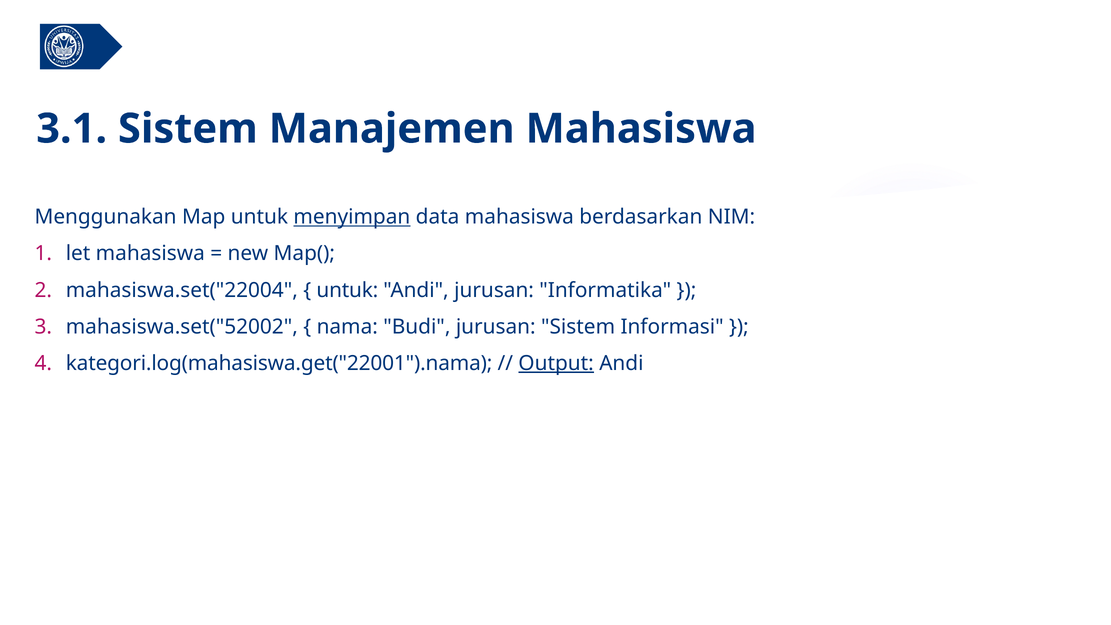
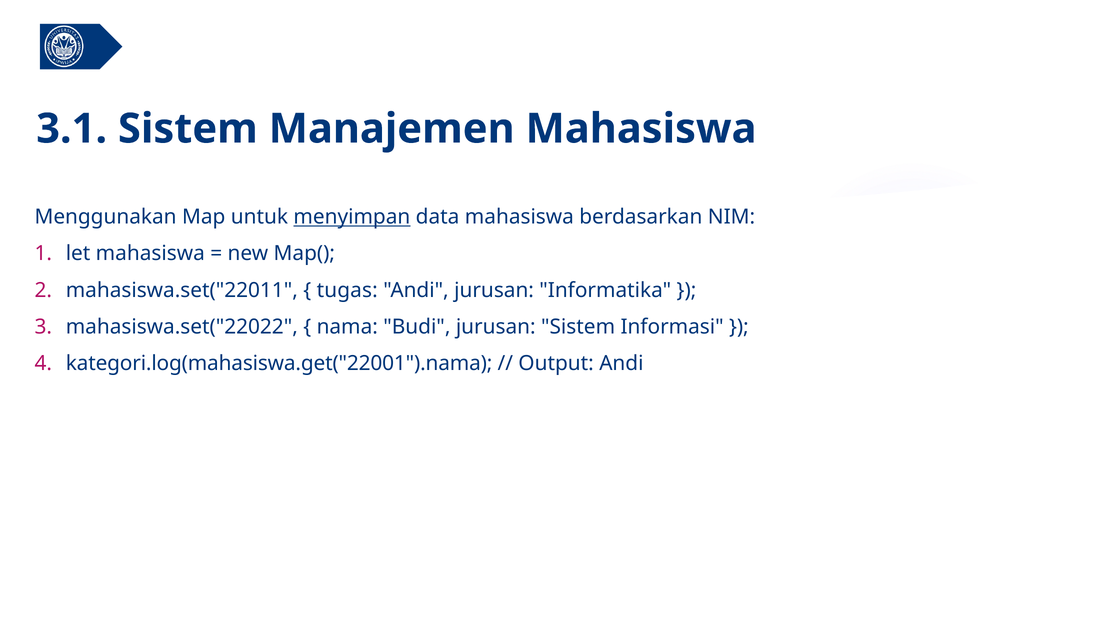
mahasiswa.set("22004: mahasiswa.set("22004 -> mahasiswa.set("22011
untuk at (347, 290): untuk -> tugas
mahasiswa.set("52002: mahasiswa.set("52002 -> mahasiswa.set("22022
Output underline: present -> none
